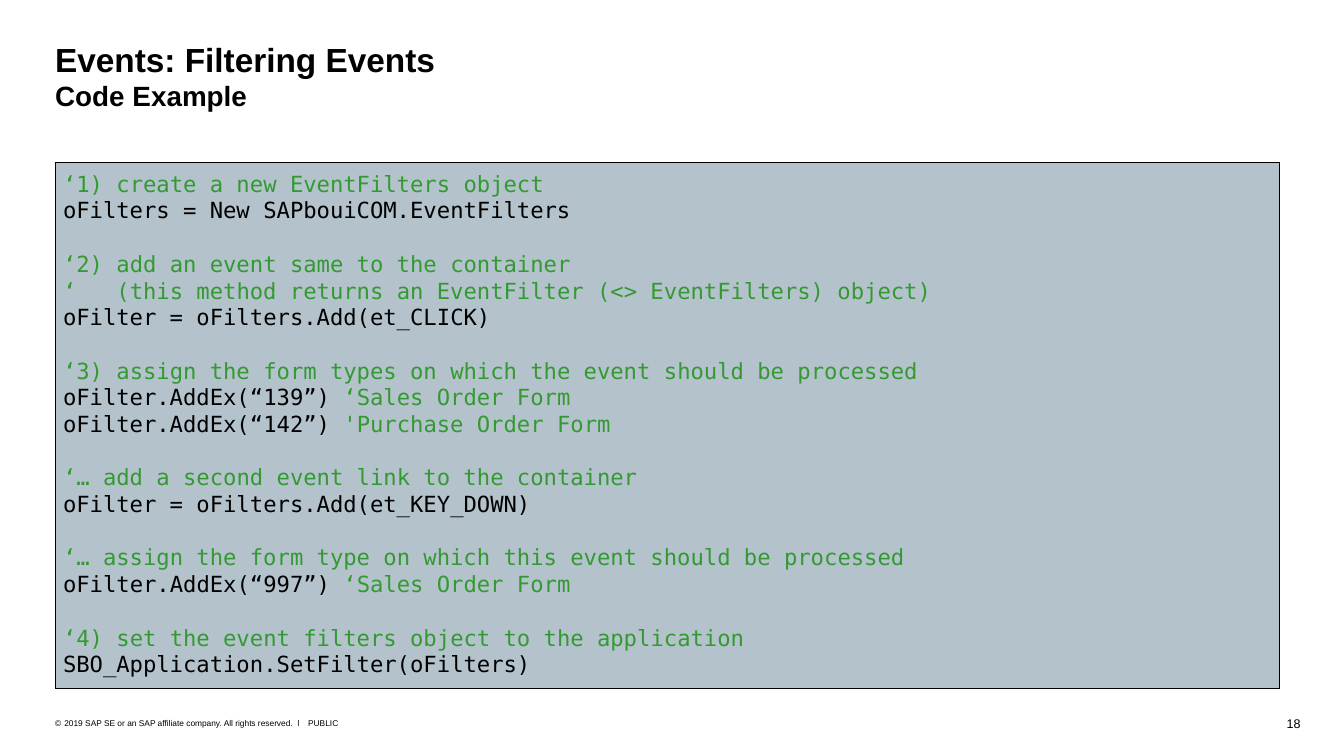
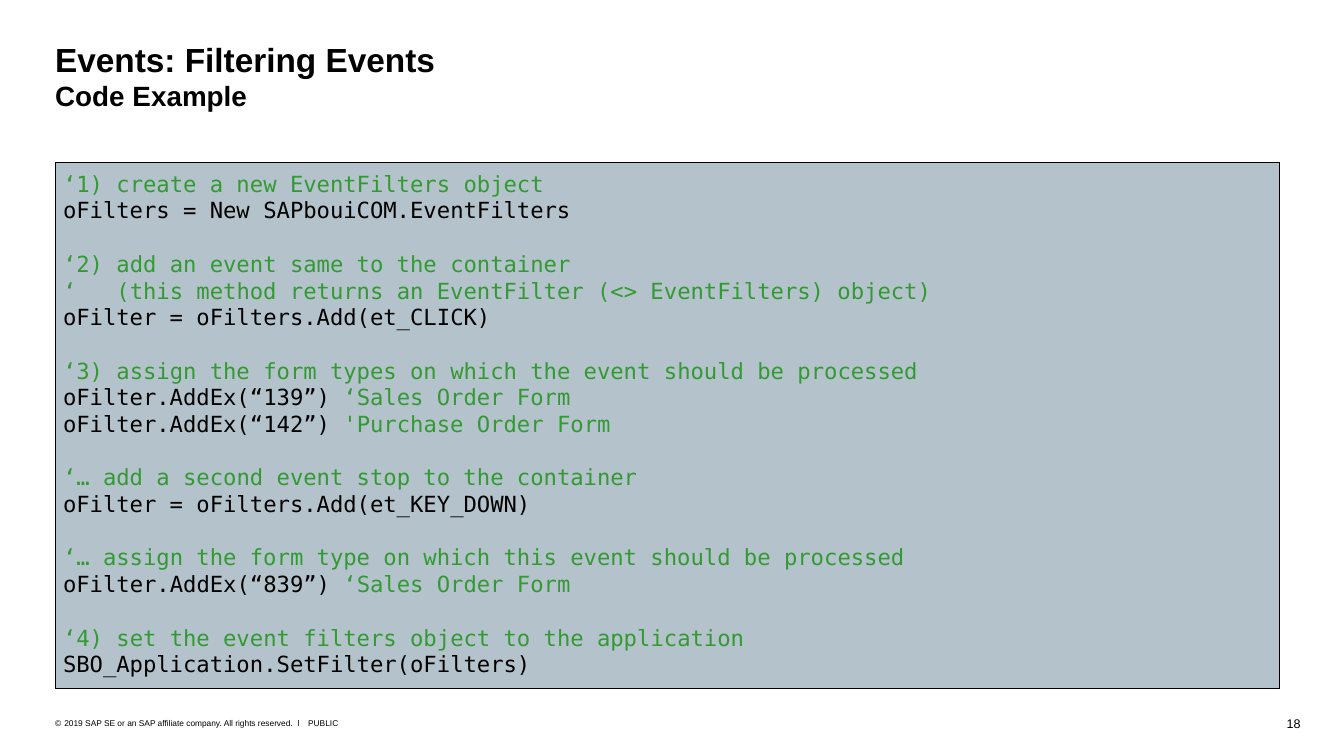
link: link -> stop
oFilter.AddEx(“997: oFilter.AddEx(“997 -> oFilter.AddEx(“839
